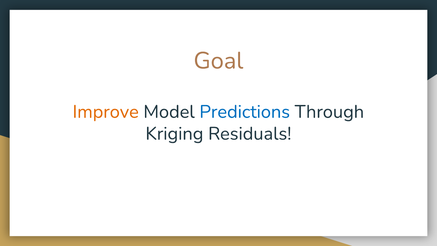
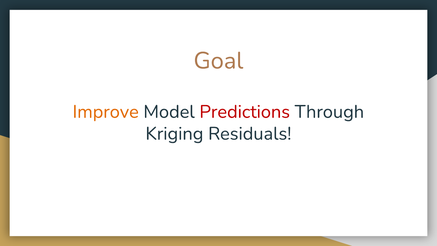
Predictions colour: blue -> red
